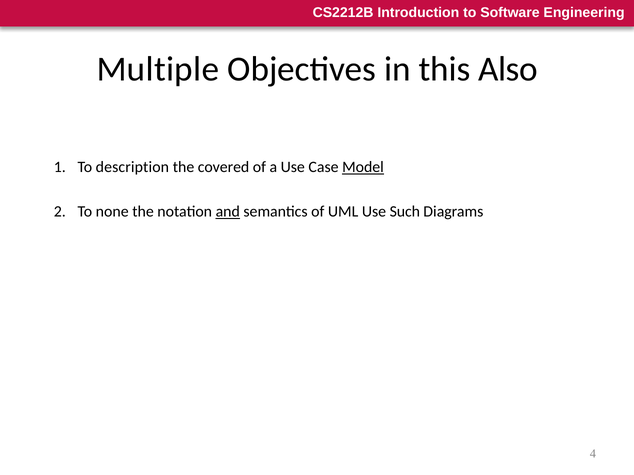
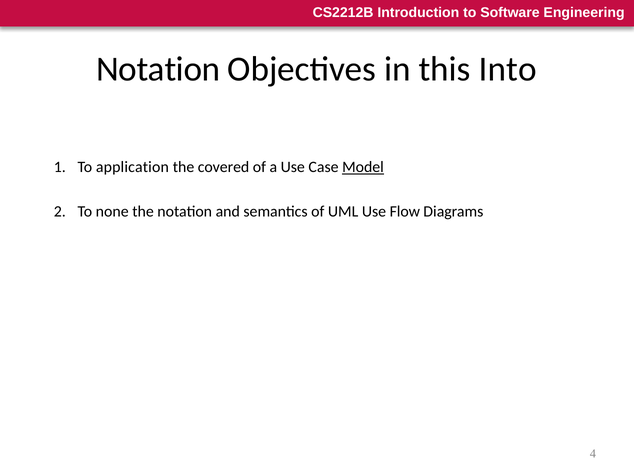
Multiple at (158, 69): Multiple -> Notation
Also: Also -> Into
description: description -> application
and underline: present -> none
Such: Such -> Flow
